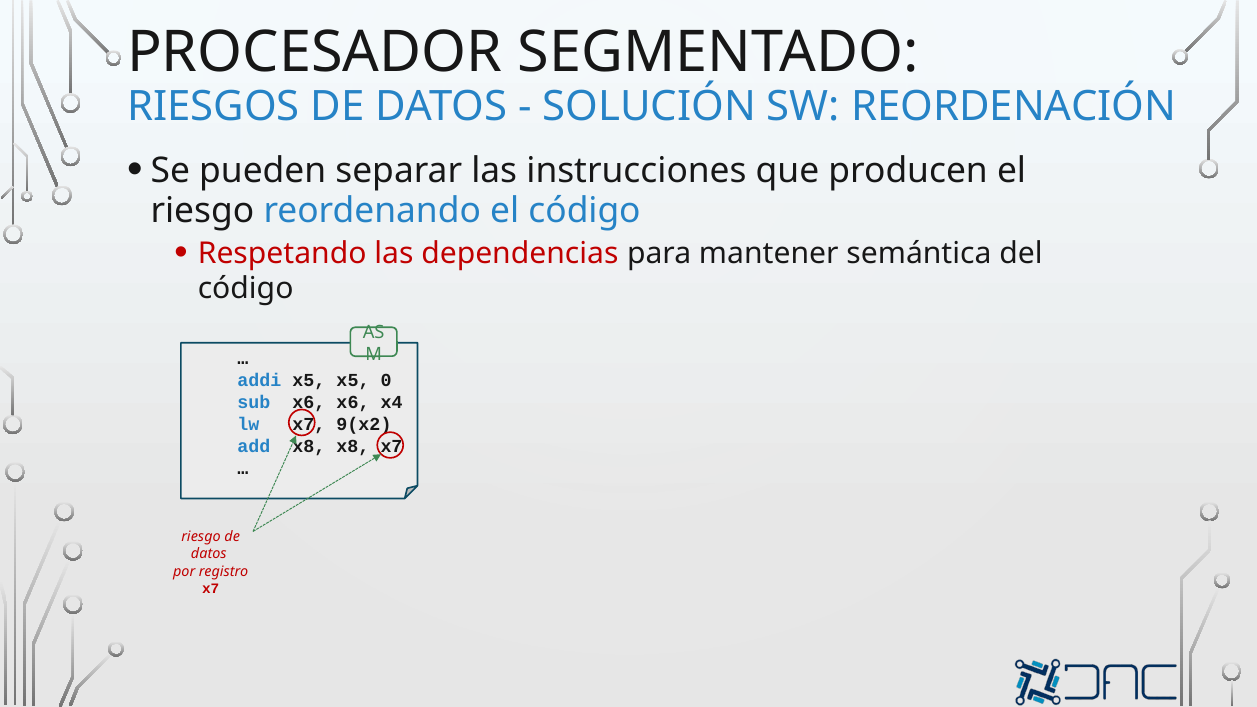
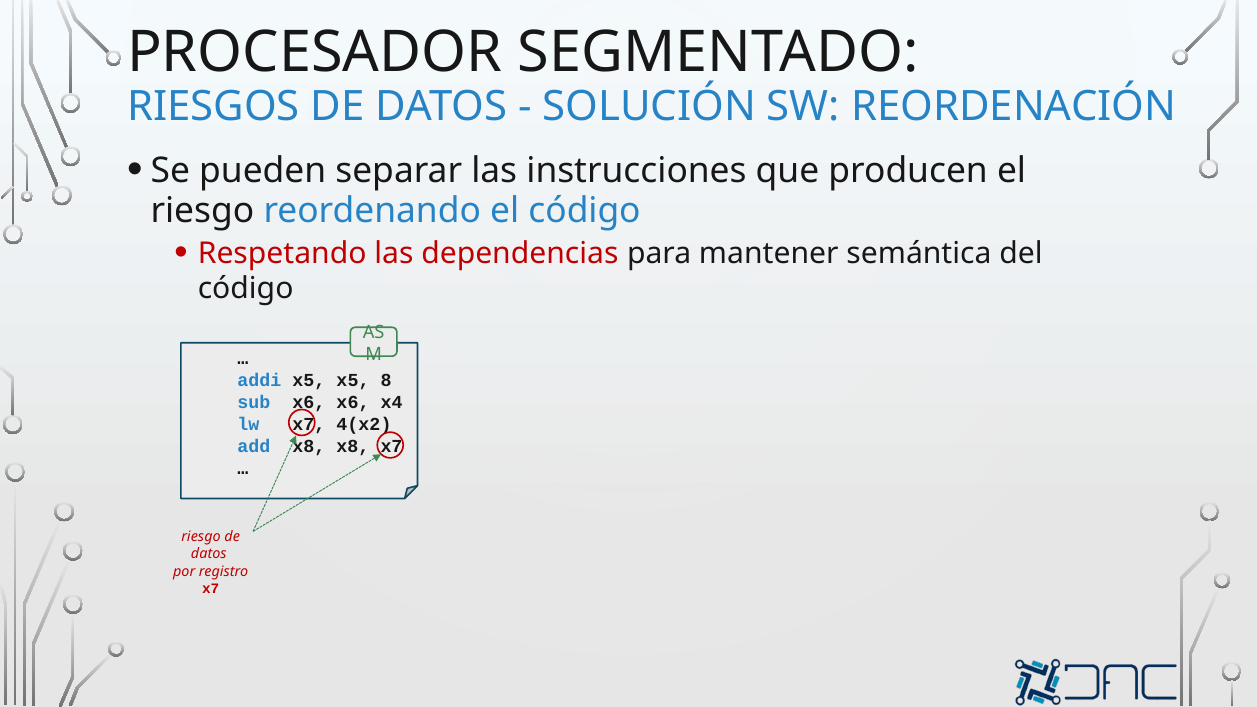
0: 0 -> 8
9(x2: 9(x2 -> 4(x2
